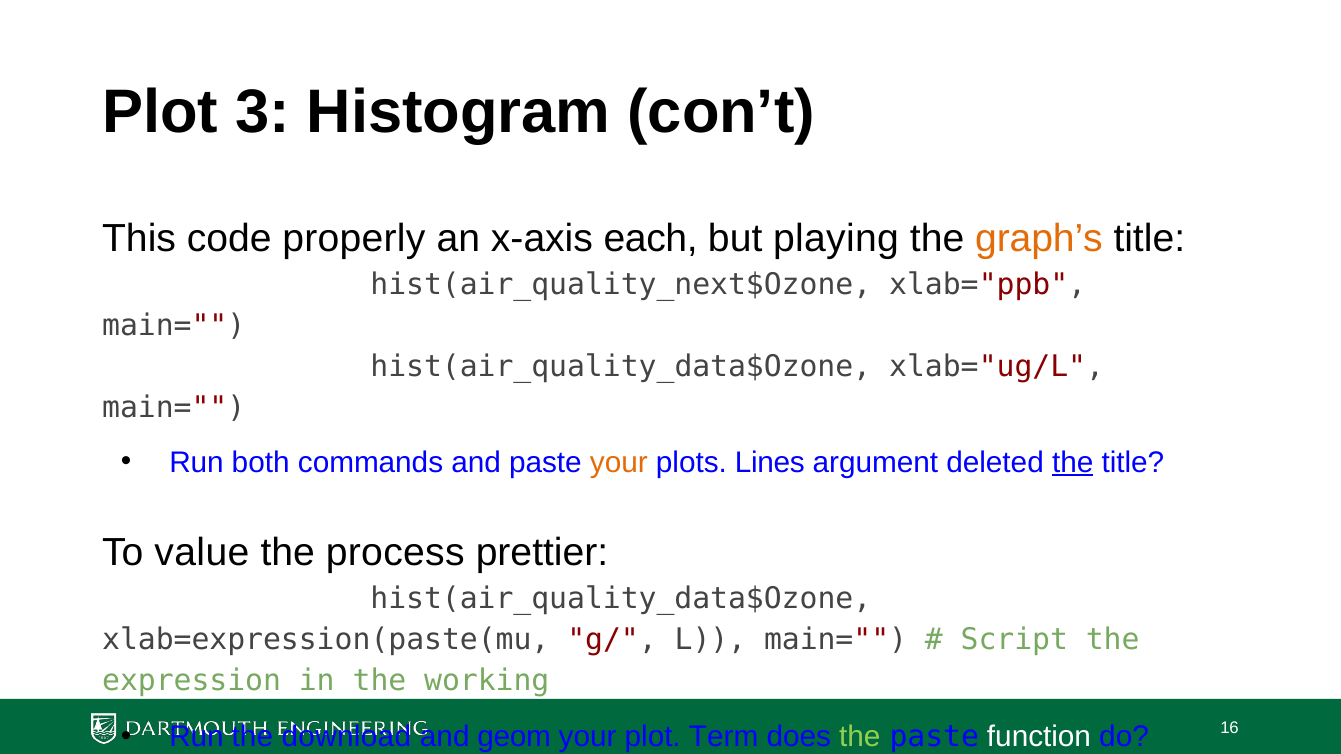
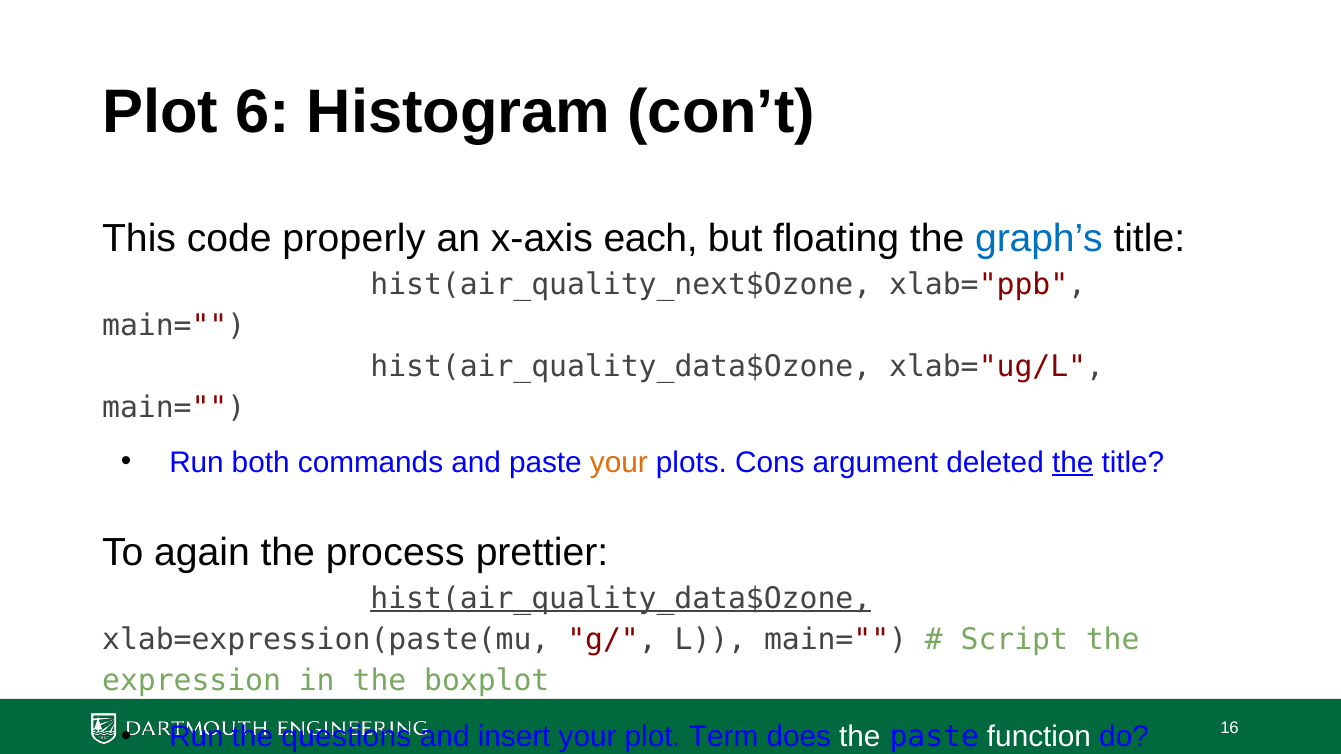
3: 3 -> 6
playing: playing -> floating
graph’s colour: orange -> blue
Lines: Lines -> Cons
value: value -> again
hist(air_quality_data$Ozone at (621, 599) underline: none -> present
working: working -> boxplot
download: download -> questions
geom: geom -> insert
the at (860, 737) colour: light green -> white
